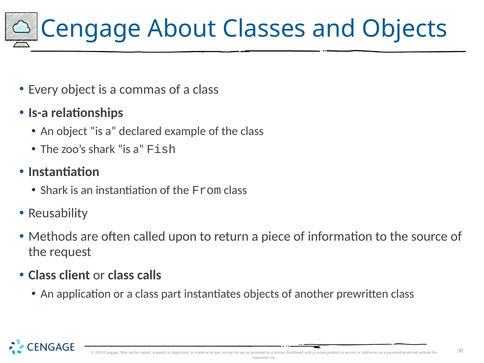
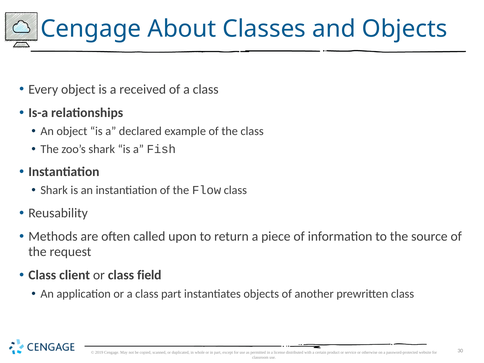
commas: commas -> received
From: From -> Flow
calls: calls -> field
